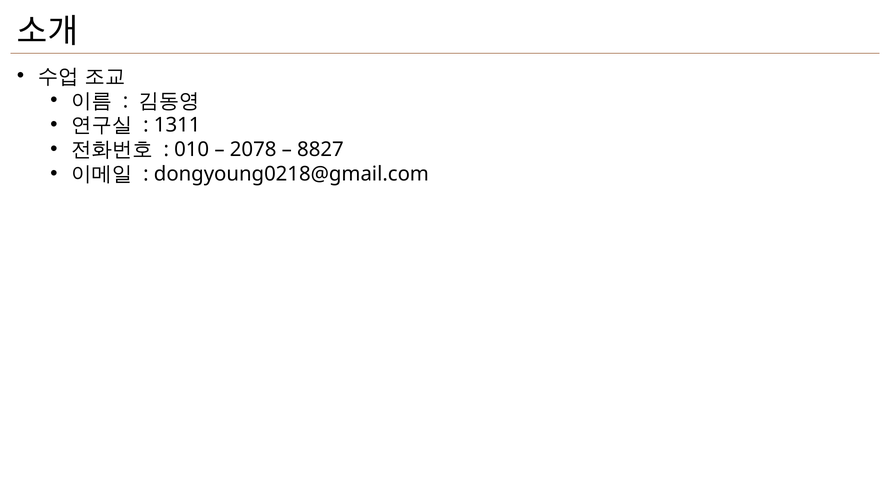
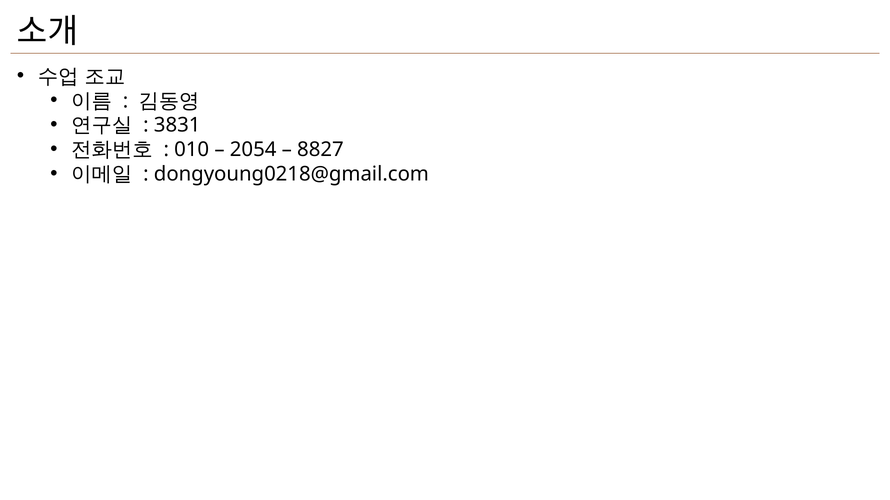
1311: 1311 -> 3831
2078: 2078 -> 2054
